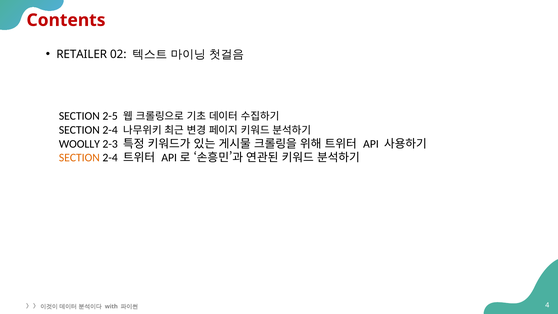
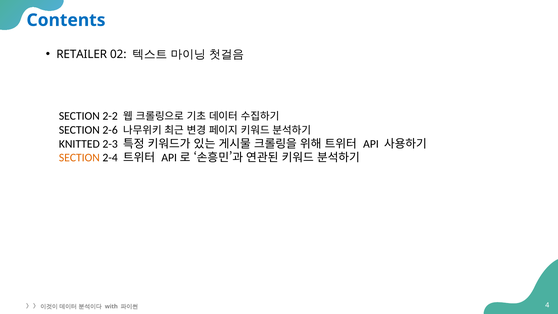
Contents colour: red -> blue
2-5: 2-5 -> 2-2
2-4 at (110, 130): 2-4 -> 2-6
WOOLLY: WOOLLY -> KNITTED
